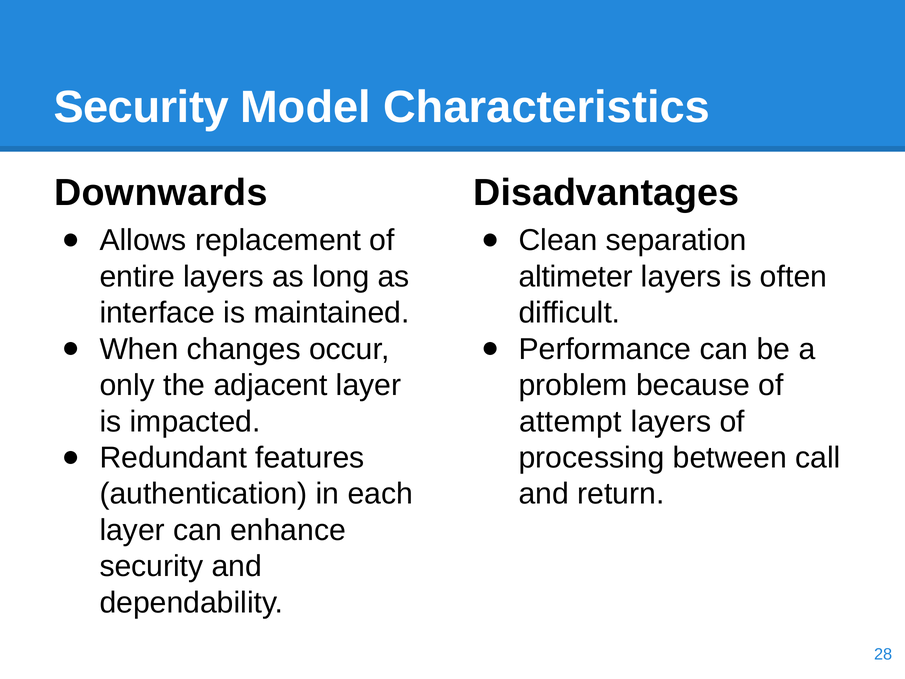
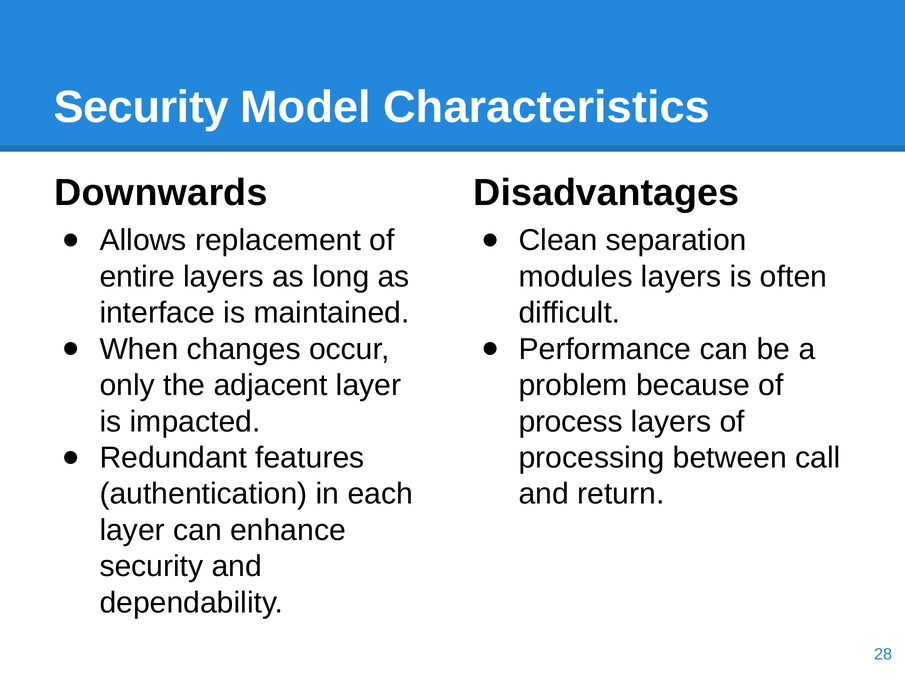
altimeter: altimeter -> modules
attempt: attempt -> process
